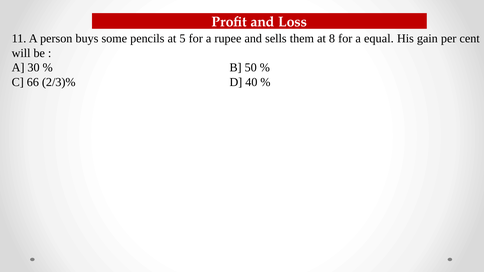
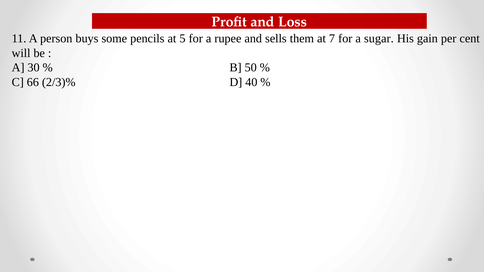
8: 8 -> 7
equal: equal -> sugar
